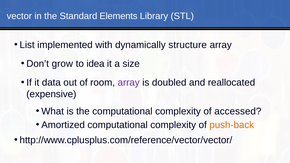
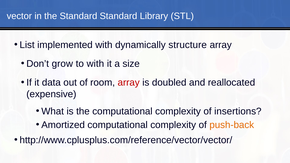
Standard Elements: Elements -> Standard
to idea: idea -> with
array at (129, 83) colour: purple -> red
accessed: accessed -> insertions
